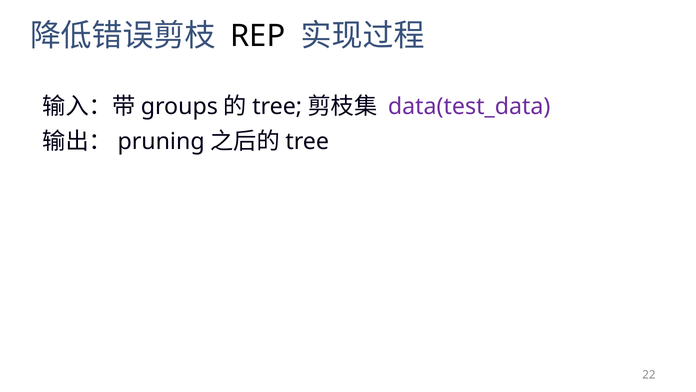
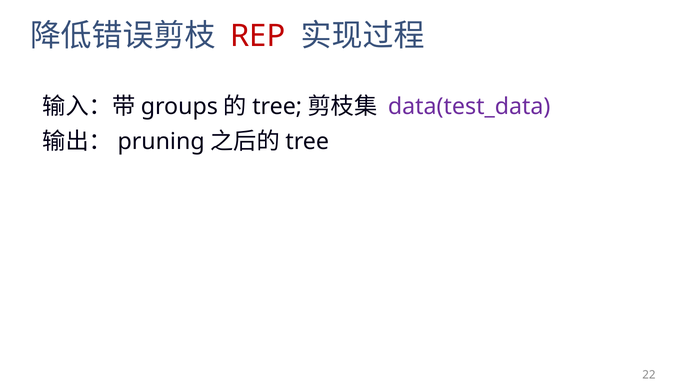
REP colour: black -> red
